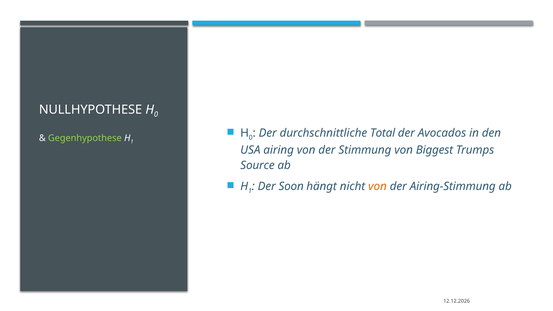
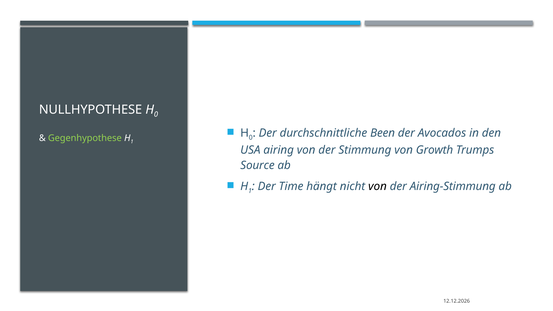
Total: Total -> Been
Biggest: Biggest -> Growth
Soon: Soon -> Time
von at (377, 187) colour: orange -> black
